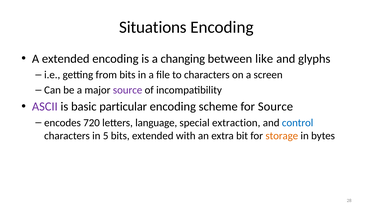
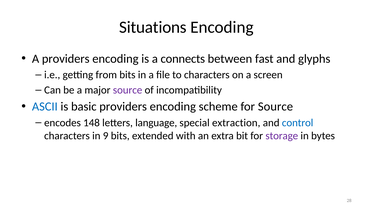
A extended: extended -> providers
changing: changing -> connects
like: like -> fast
ASCII colour: purple -> blue
basic particular: particular -> providers
720: 720 -> 148
5: 5 -> 9
storage colour: orange -> purple
